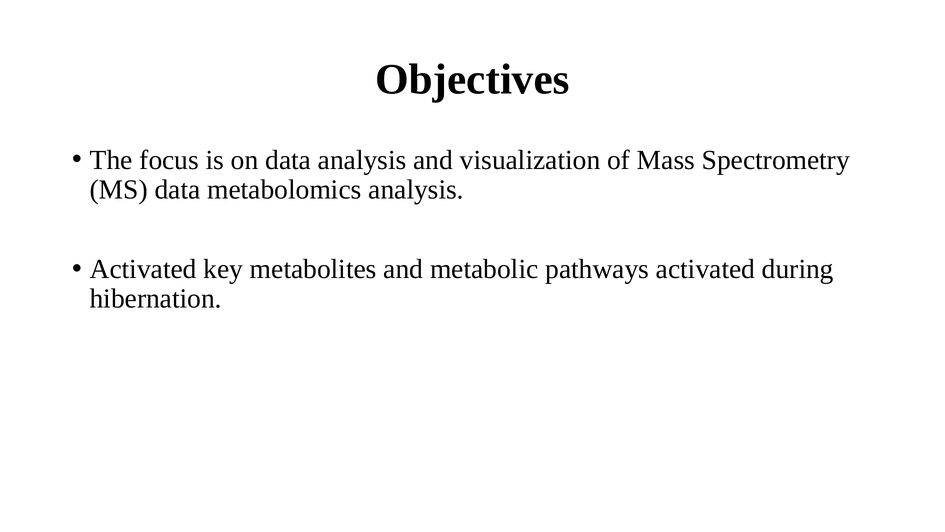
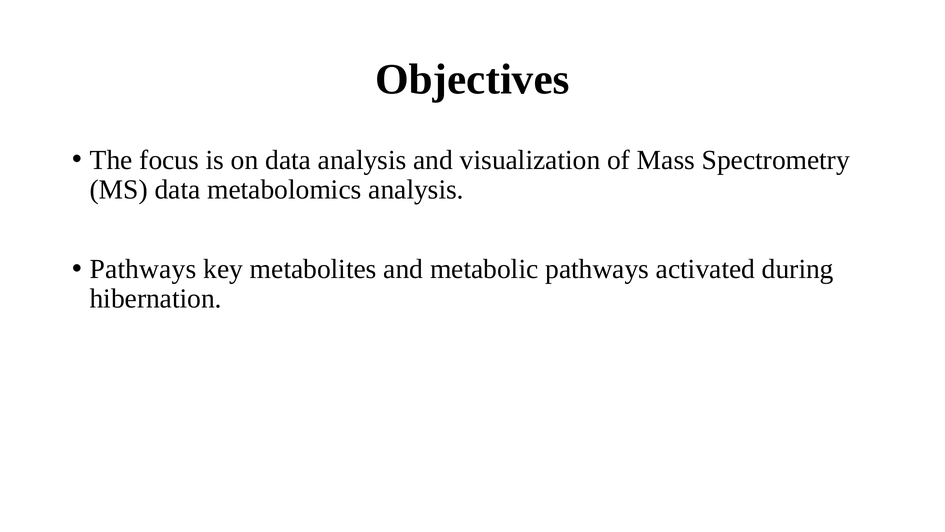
Activated at (143, 269): Activated -> Pathways
